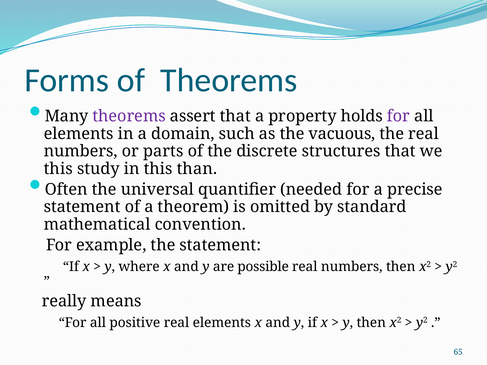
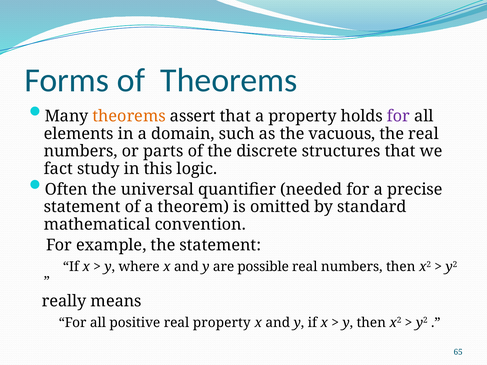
theorems at (129, 116) colour: purple -> orange
this at (58, 169): this -> fact
than: than -> logic
real elements: elements -> property
